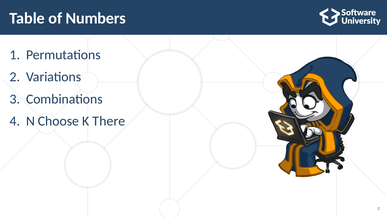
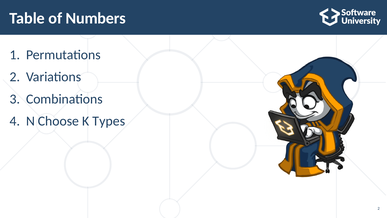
There: There -> Types
